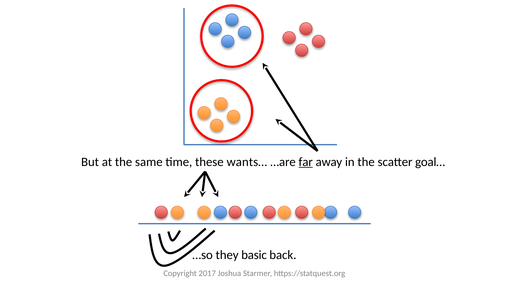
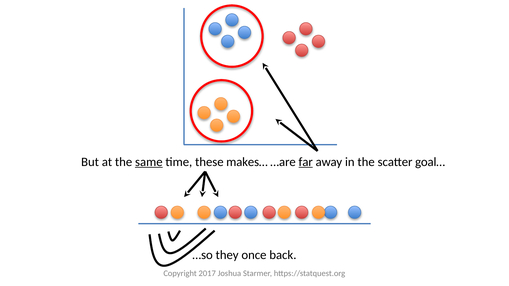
same underline: none -> present
wants…: wants… -> makes…
basic: basic -> once
